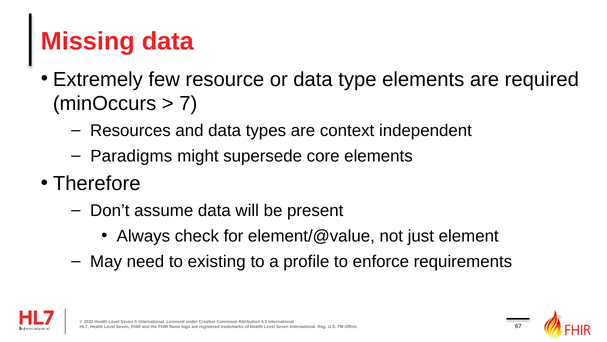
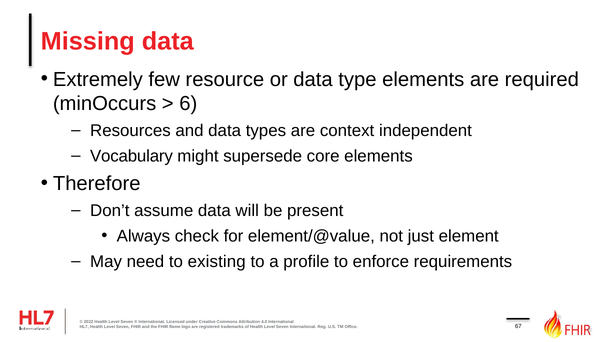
7: 7 -> 6
Paradigms: Paradigms -> Vocabulary
